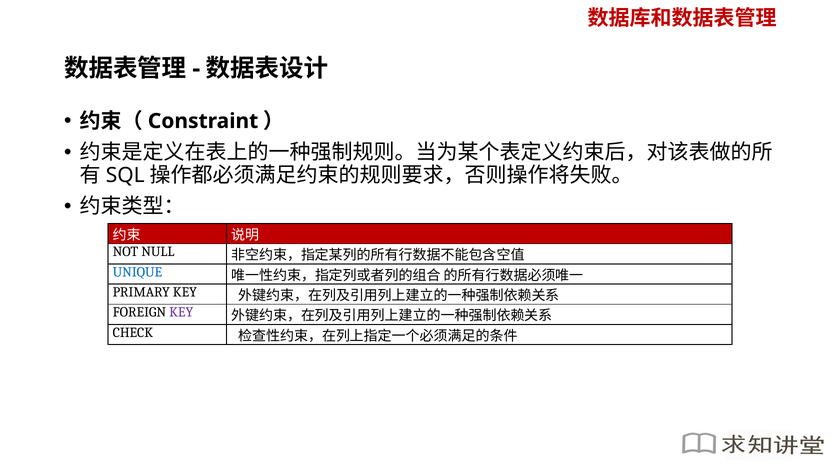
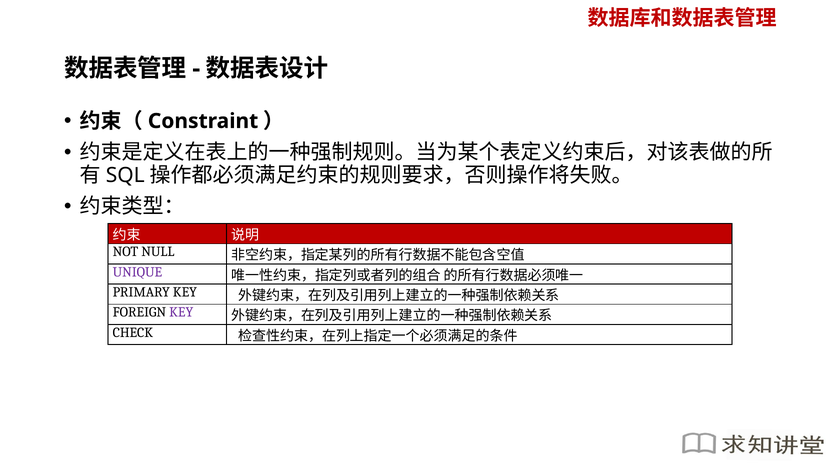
UNIQUE colour: blue -> purple
